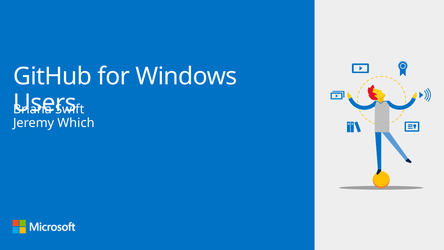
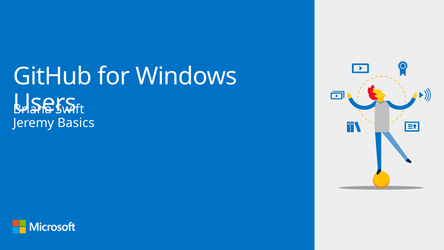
Which: Which -> Basics
